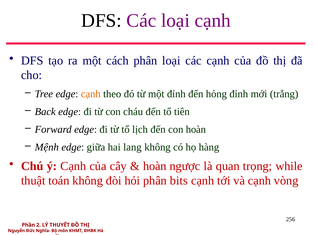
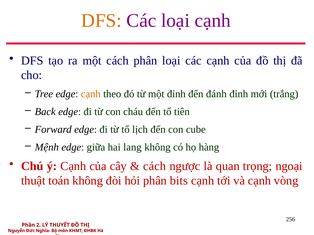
DFS at (101, 21) colour: black -> orange
hỏng: hỏng -> đánh
con hoàn: hoàn -> cube
hoàn at (155, 166): hoàn -> cách
while: while -> ngoại
